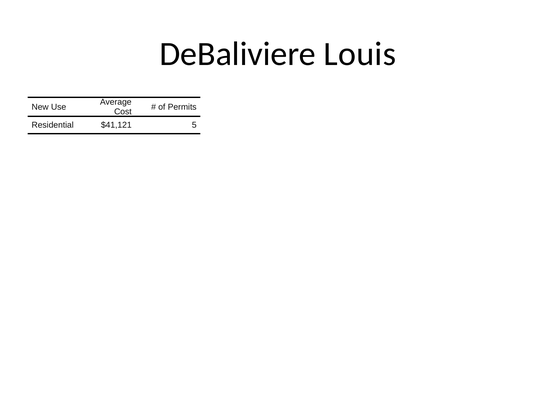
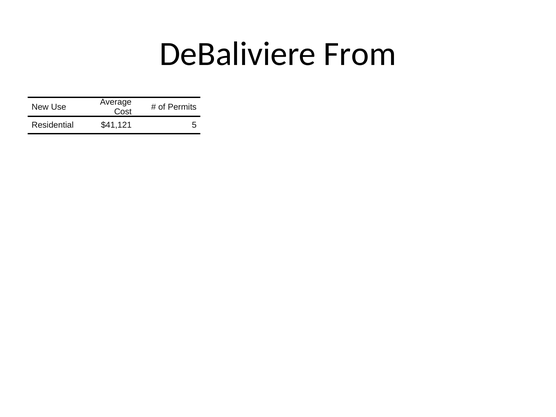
Louis: Louis -> From
